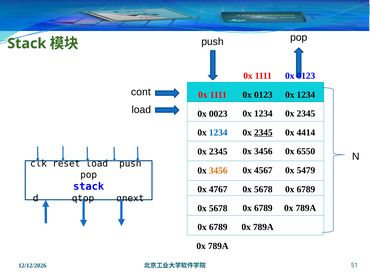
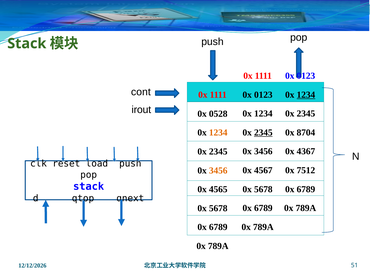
1234 at (306, 95) underline: none -> present
load at (141, 110): load -> irout
0023: 0023 -> 0528
4414: 4414 -> 8704
1234 at (218, 132) colour: blue -> orange
6550: 6550 -> 4367
5479: 5479 -> 7512
4767: 4767 -> 4565
